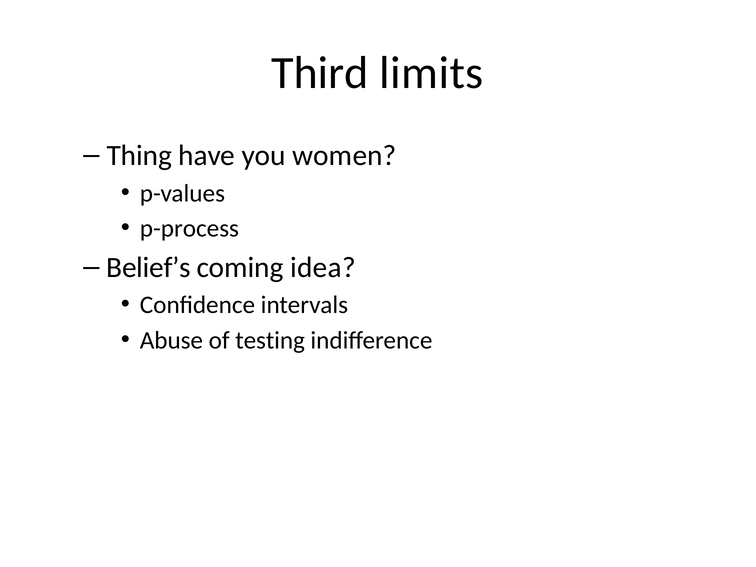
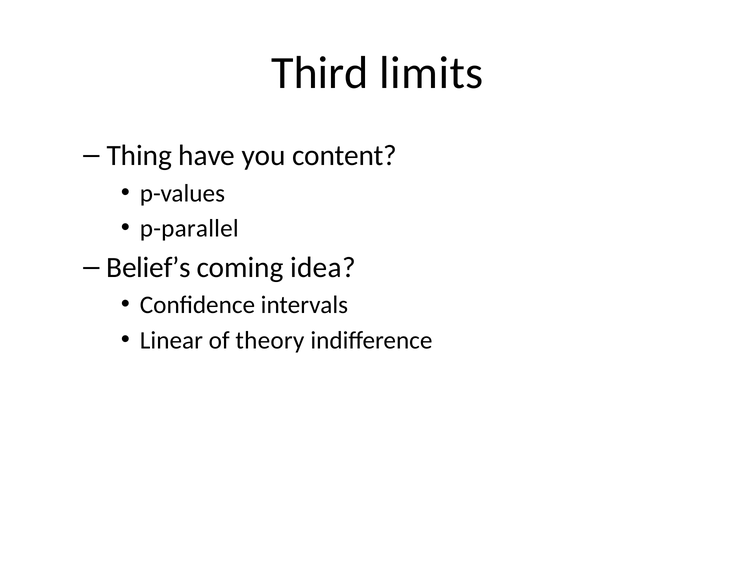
women: women -> content
p-process: p-process -> p-parallel
Abuse: Abuse -> Linear
testing: testing -> theory
